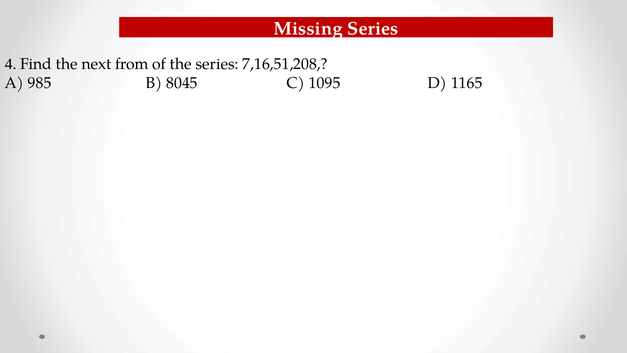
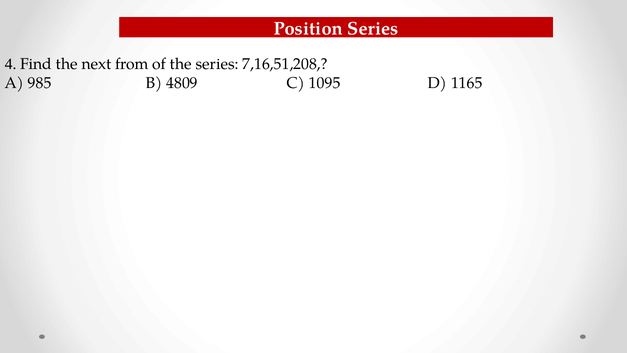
Missing: Missing -> Position
8045: 8045 -> 4809
